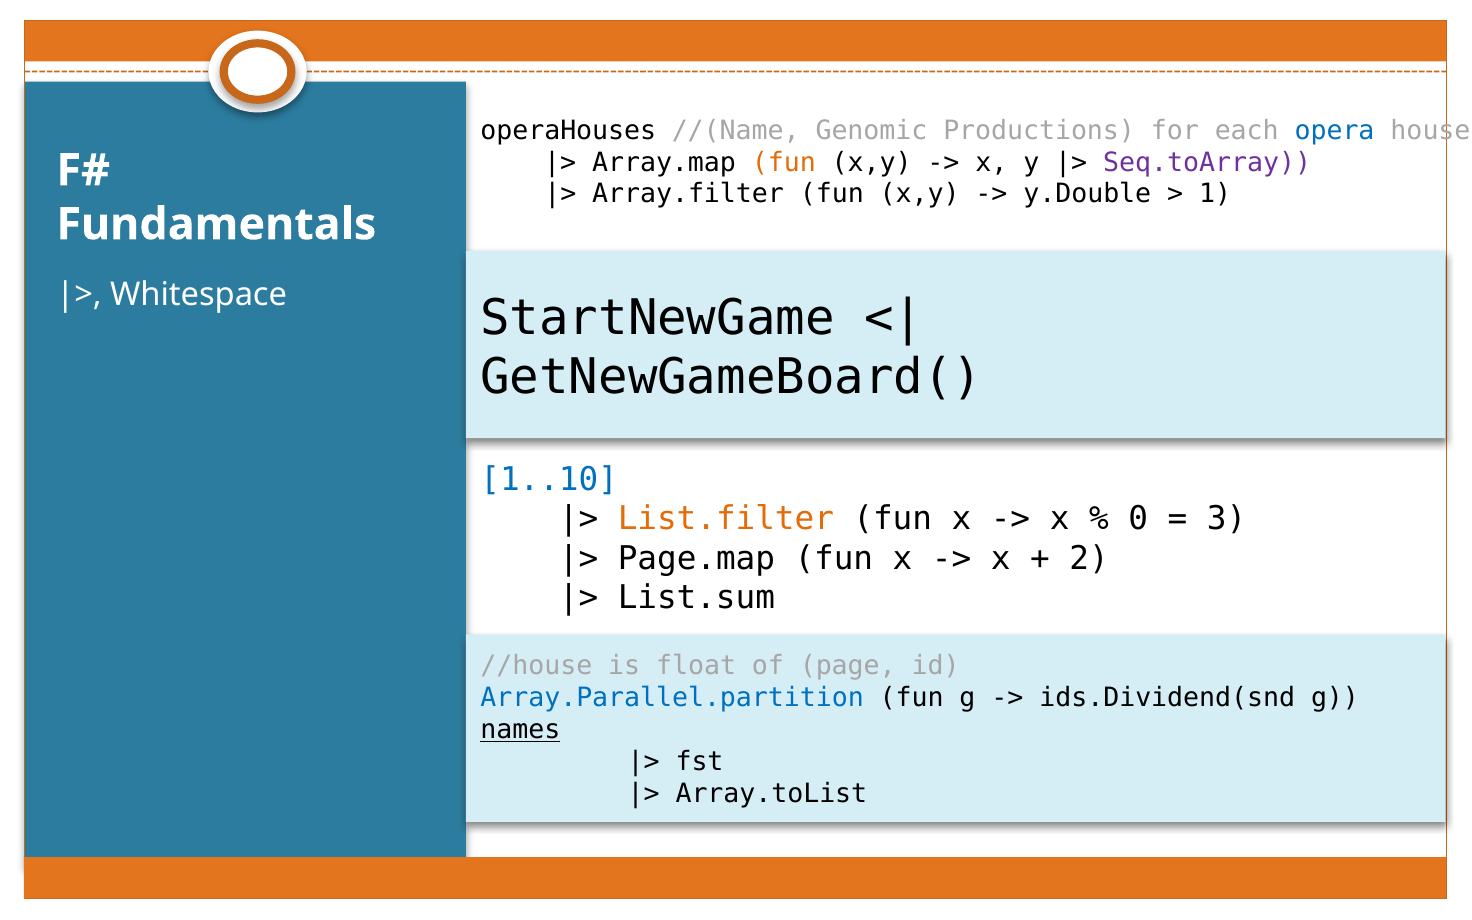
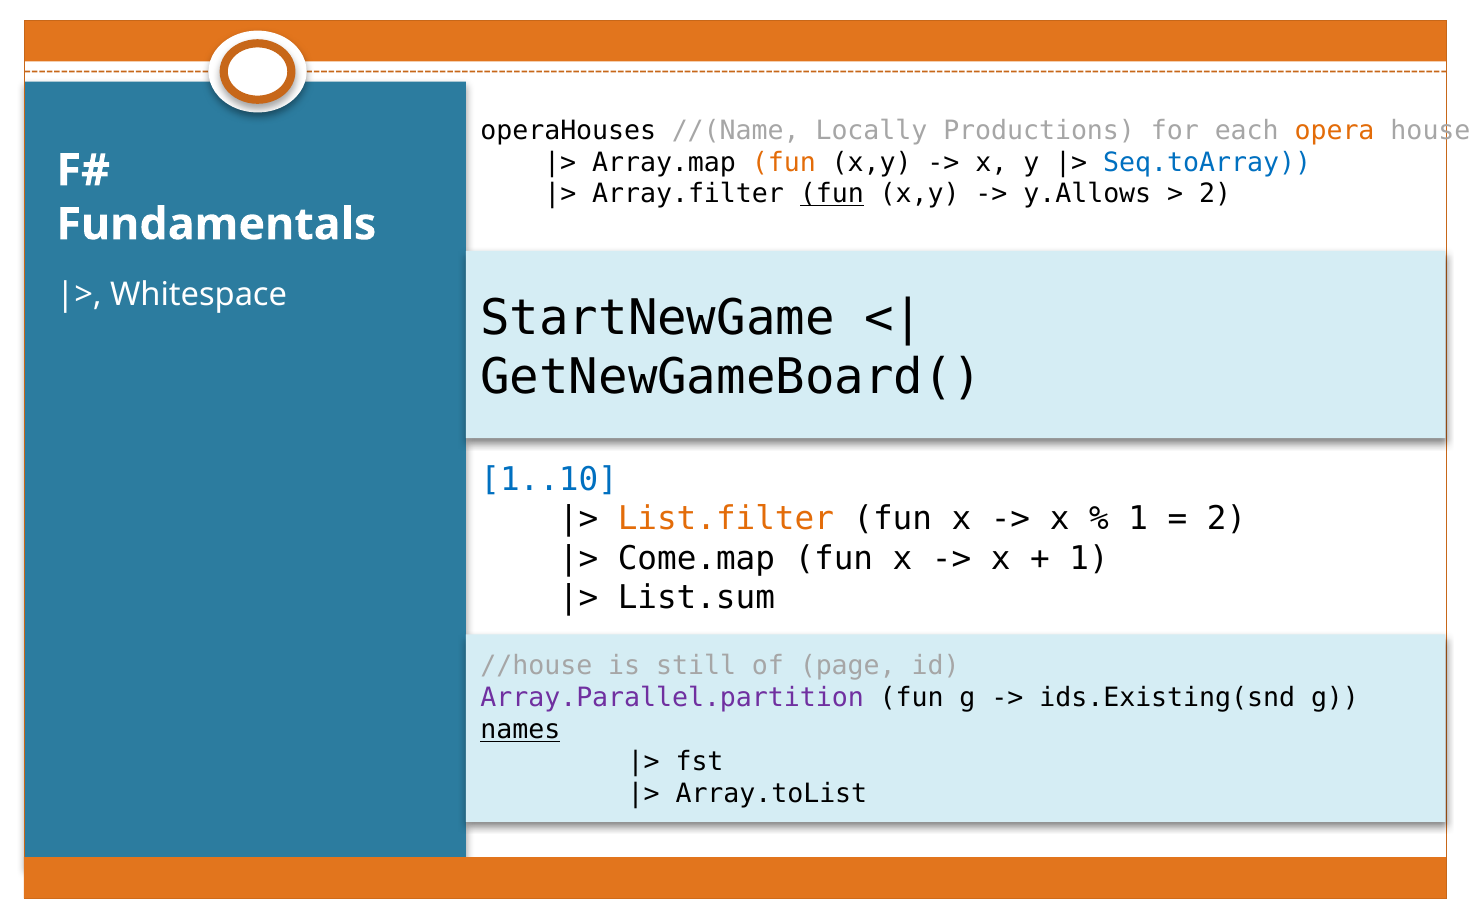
Genomic: Genomic -> Locally
opera colour: blue -> orange
Seq.toArray colour: purple -> blue
fun at (832, 194) underline: none -> present
y.Double: y.Double -> y.Allows
1 at (1215, 194): 1 -> 2
0 at (1138, 519): 0 -> 1
3 at (1227, 519): 3 -> 2
Page.map: Page.map -> Come.map
2 at (1089, 558): 2 -> 1
float: float -> still
Array.Parallel.partition colour: blue -> purple
ids.Dividend(snd: ids.Dividend(snd -> ids.Existing(snd
